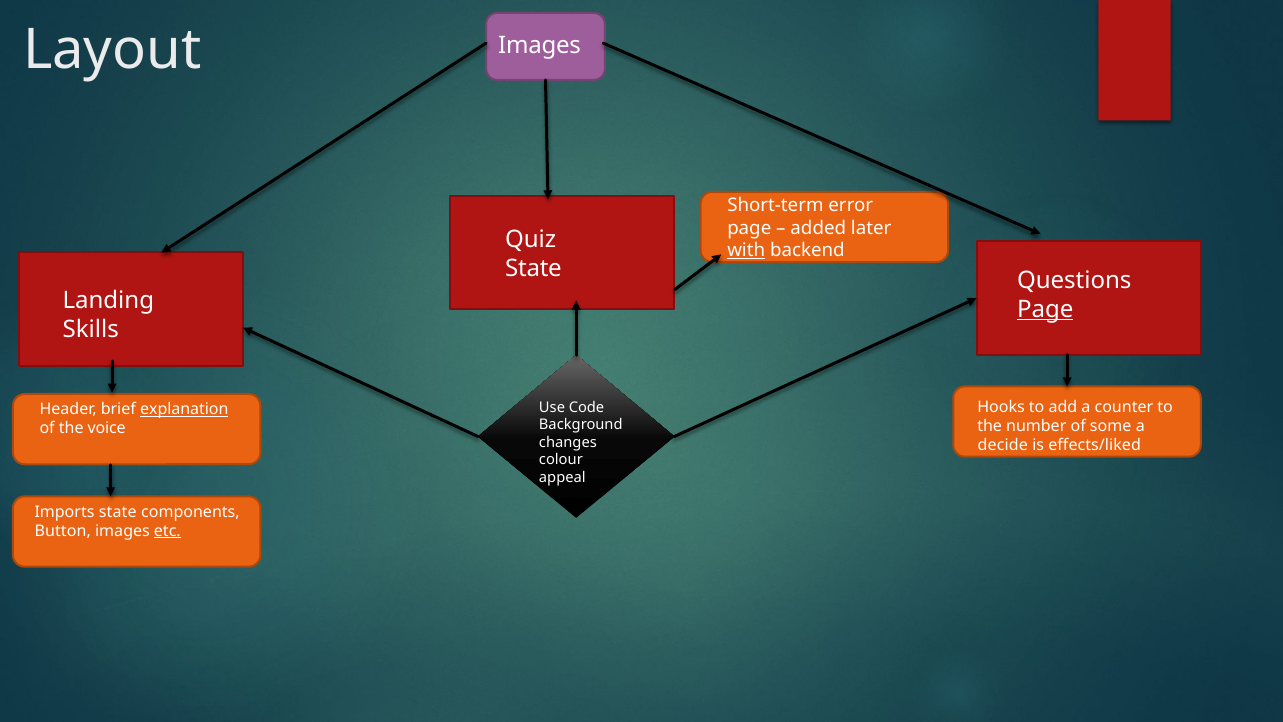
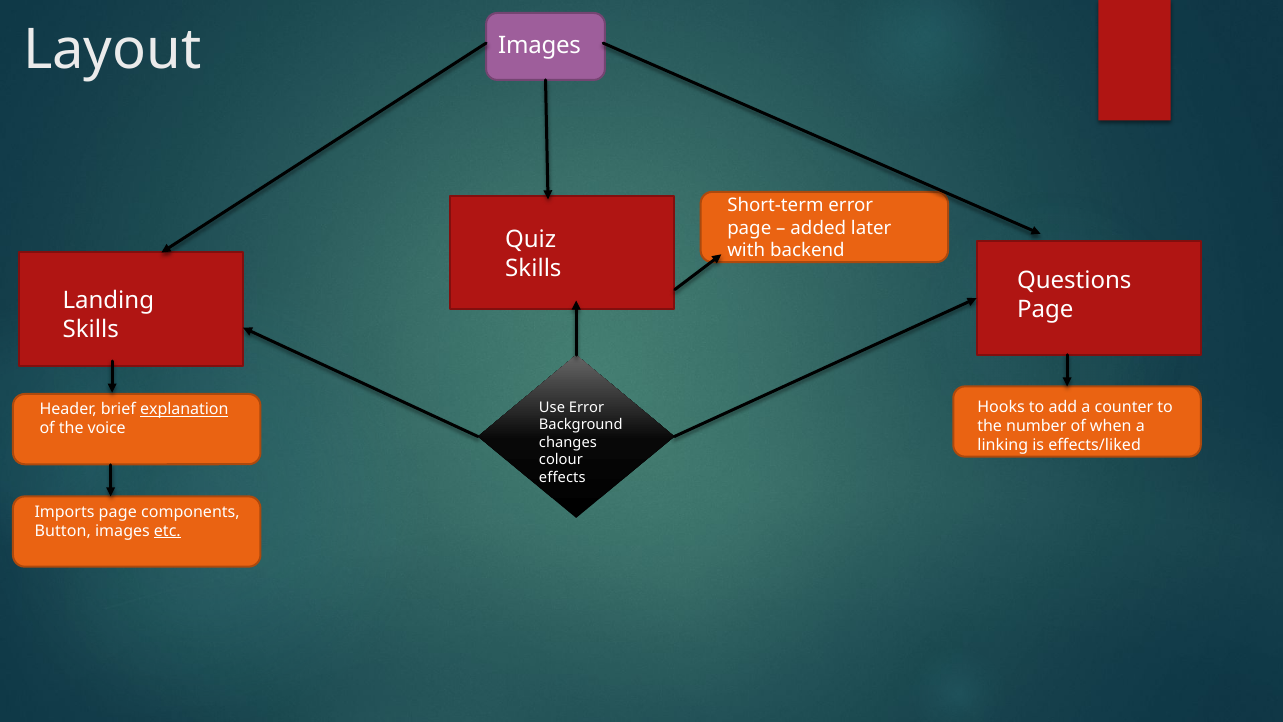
with underline: present -> none
State at (533, 268): State -> Skills
Page at (1045, 309) underline: present -> none
Use Code: Code -> Error
some: some -> when
decide: decide -> linking
appeal: appeal -> effects
Imports state: state -> page
